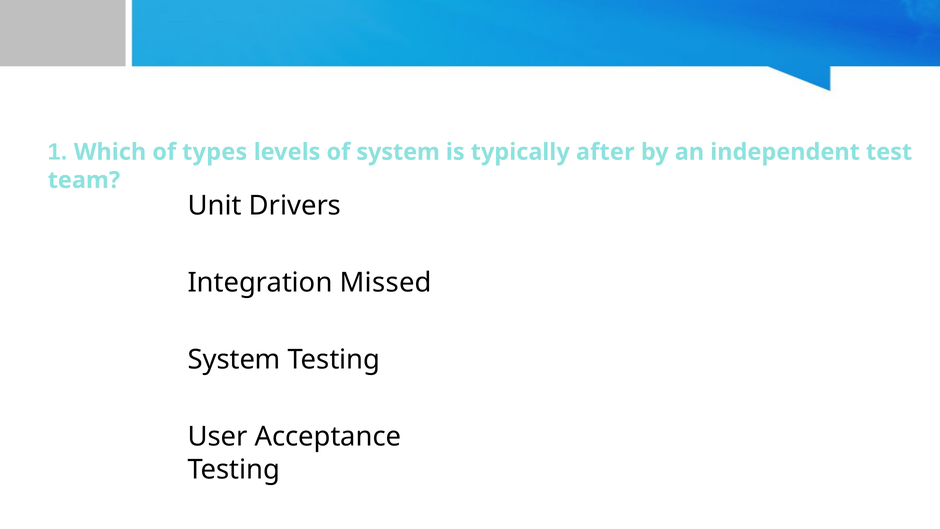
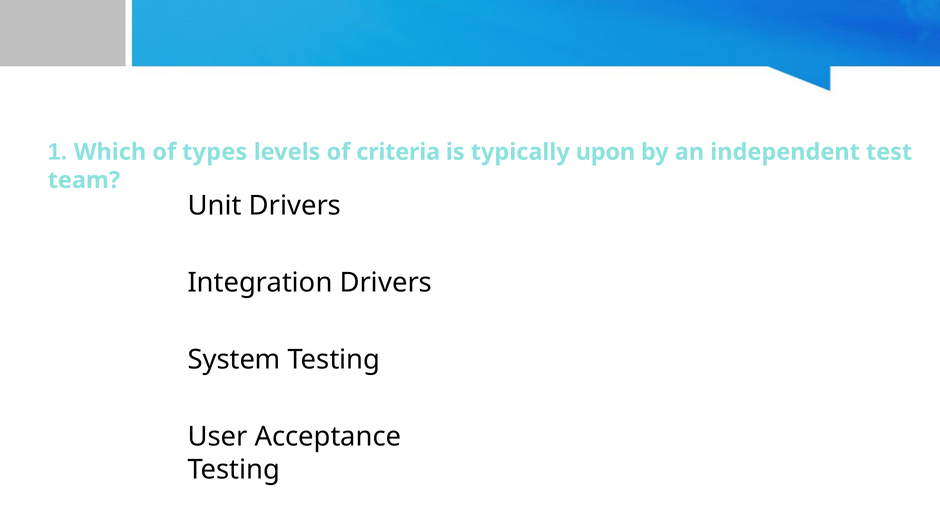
of system: system -> criteria
after: after -> upon
Integration Missed: Missed -> Drivers
